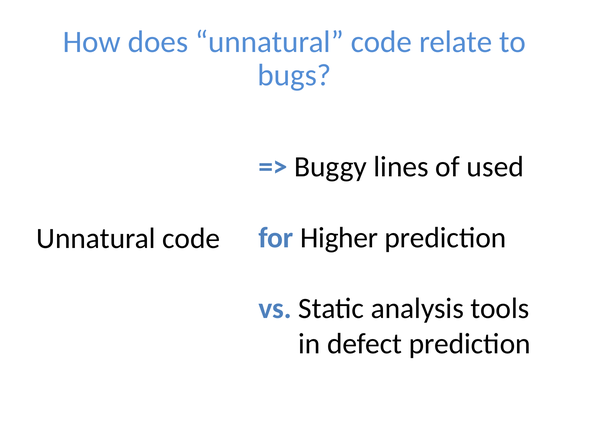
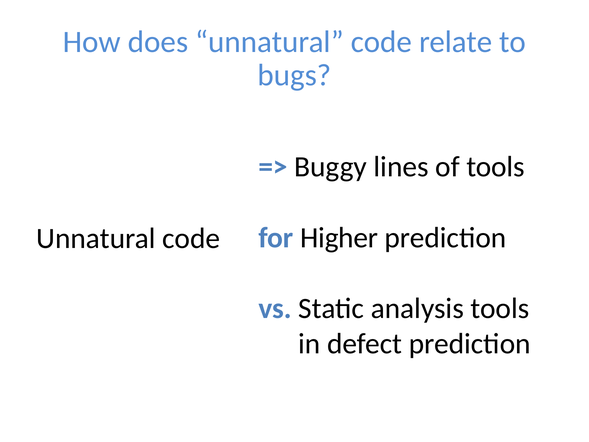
of used: used -> tools
